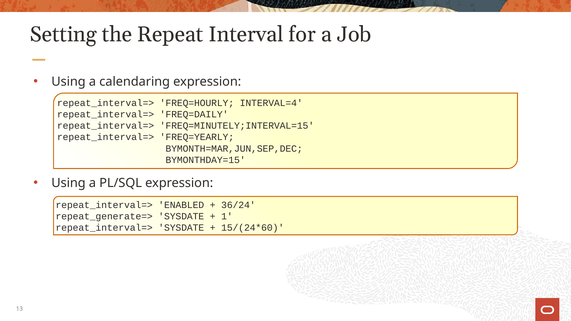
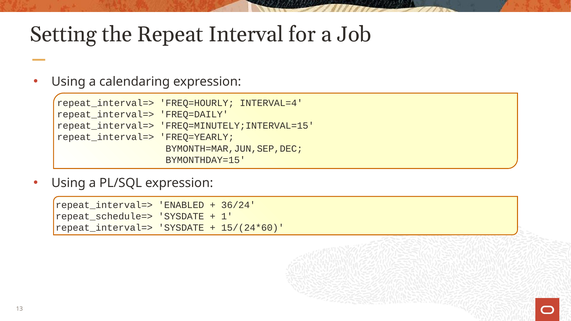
repeat_generate=>: repeat_generate=> -> repeat_schedule=>
